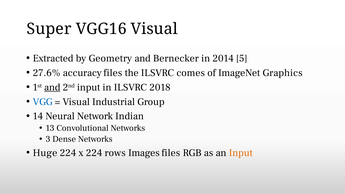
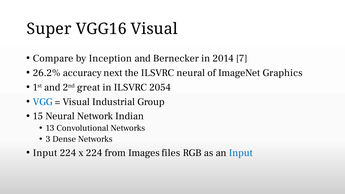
Extracted: Extracted -> Compare
Geometry: Geometry -> Inception
5: 5 -> 7
27.6%: 27.6% -> 26.2%
accuracy files: files -> next
ILSVRC comes: comes -> neural
and at (52, 87) underline: present -> none
2nd input: input -> great
2018: 2018 -> 2054
14: 14 -> 15
Huge at (45, 153): Huge -> Input
rows: rows -> from
Input at (241, 153) colour: orange -> blue
